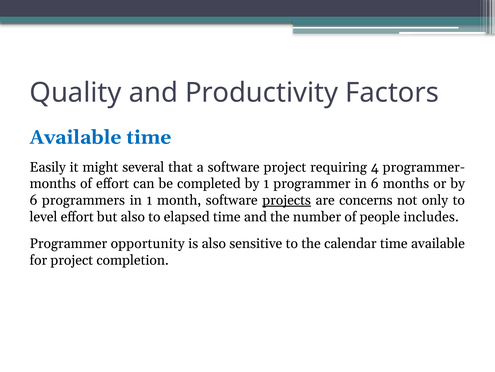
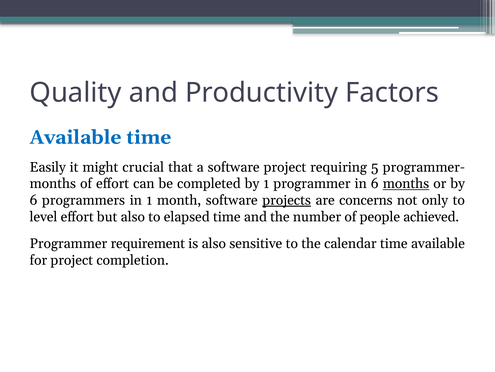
several: several -> crucial
4: 4 -> 5
months at (406, 183) underline: none -> present
includes: includes -> achieved
opportunity: opportunity -> requirement
